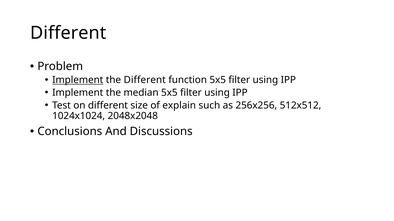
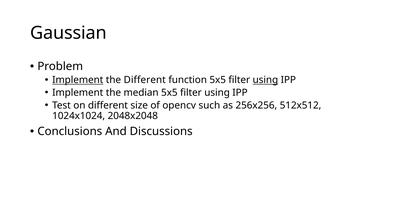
Different at (68, 33): Different -> Gaussian
using at (265, 80) underline: none -> present
explain: explain -> opencv
